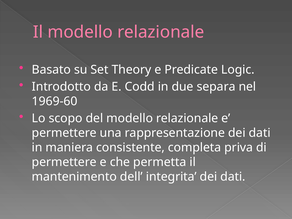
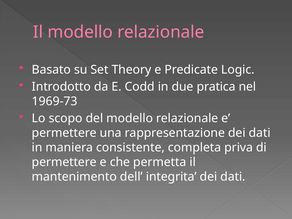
separa: separa -> pratica
1969-60: 1969-60 -> 1969-73
